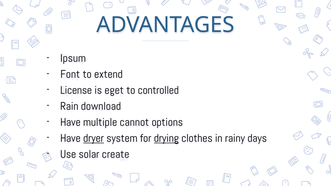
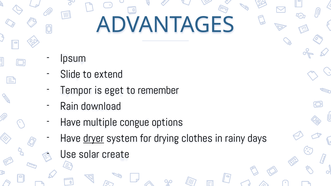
Font: Font -> Slide
License: License -> Tempor
controlled: controlled -> remember
cannot: cannot -> congue
drying underline: present -> none
